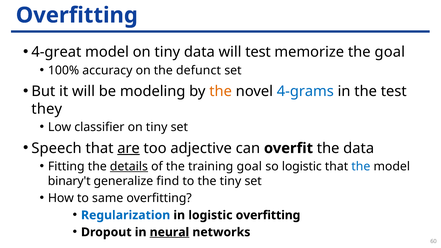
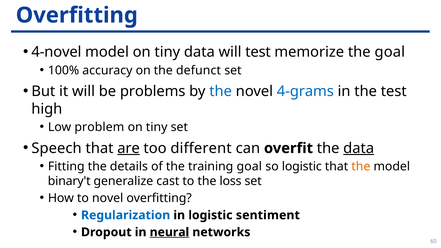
4-great: 4-great -> 4-novel
modeling: modeling -> problems
the at (221, 91) colour: orange -> blue
they: they -> high
classifier: classifier -> problem
adjective: adjective -> different
data at (359, 148) underline: none -> present
details underline: present -> none
the at (361, 167) colour: blue -> orange
find: find -> cast
the tiny: tiny -> loss
to same: same -> novel
logistic overfitting: overfitting -> sentiment
